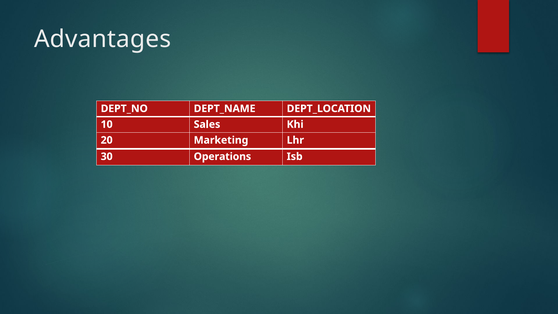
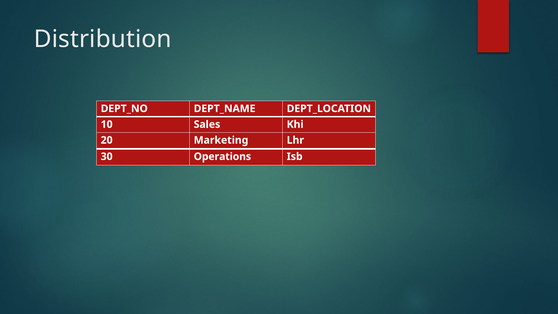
Advantages: Advantages -> Distribution
